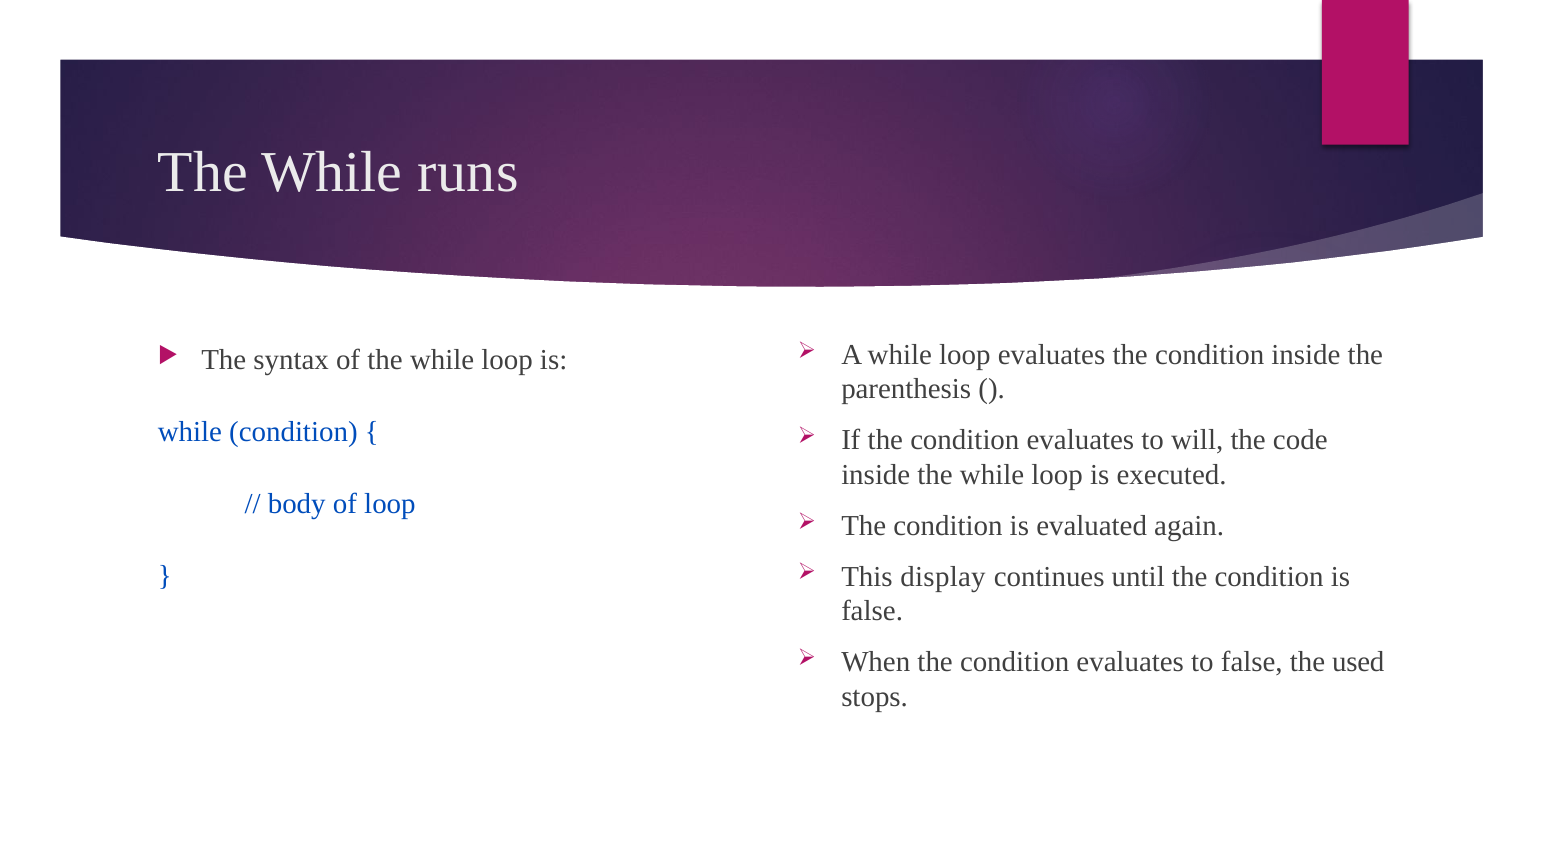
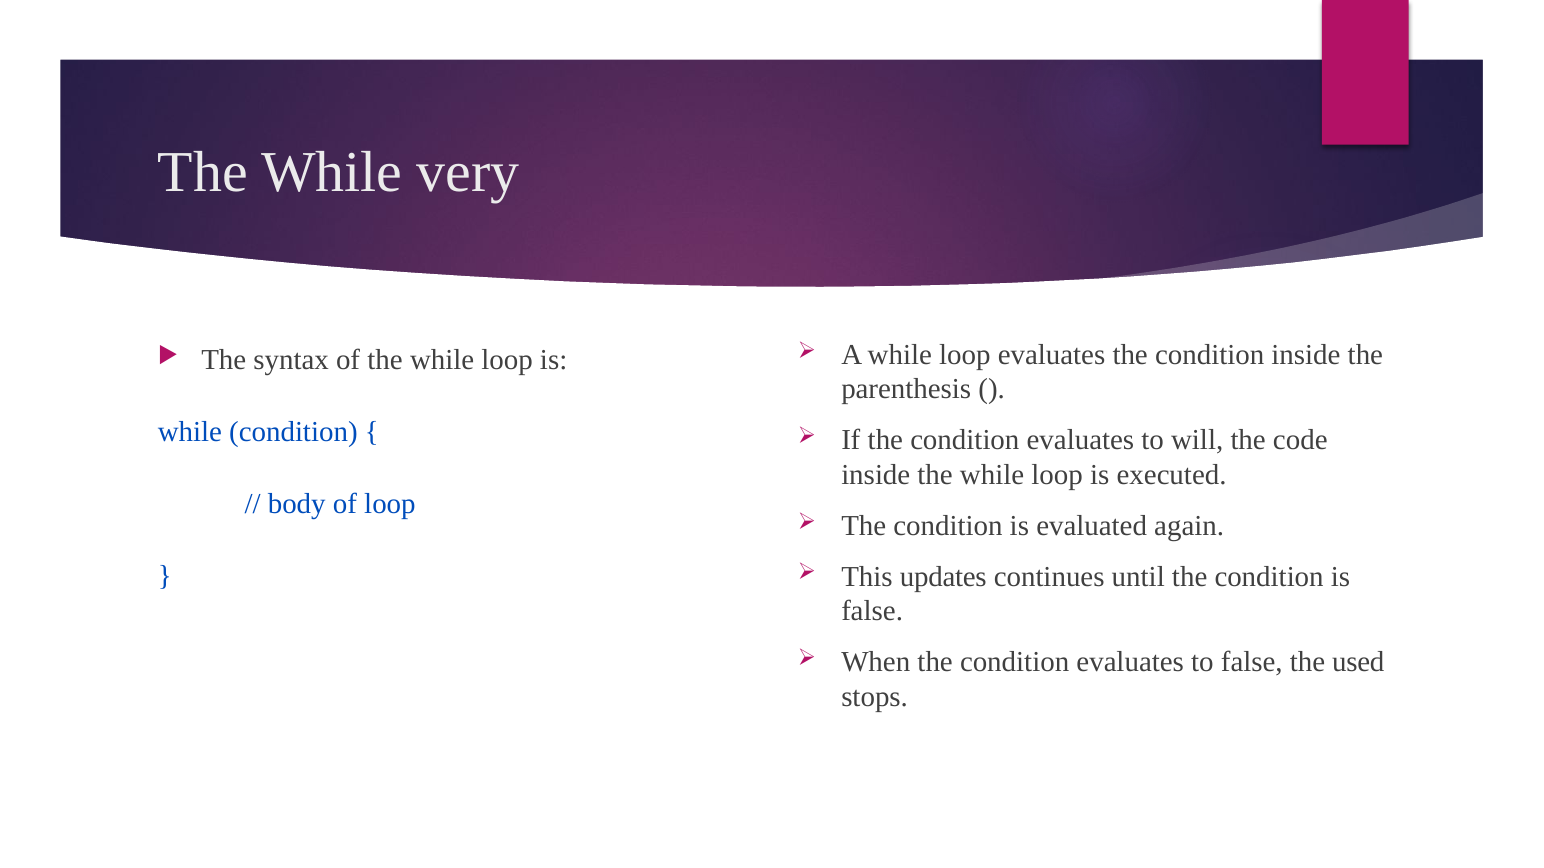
runs: runs -> very
display: display -> updates
